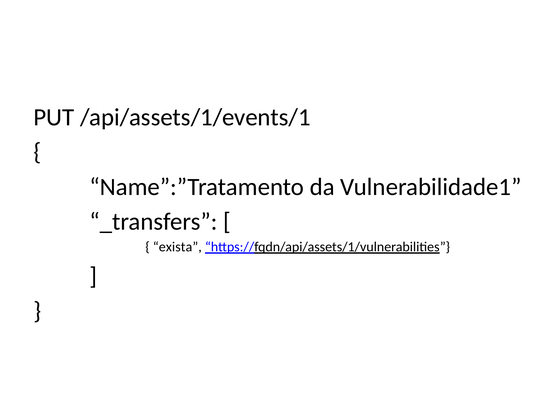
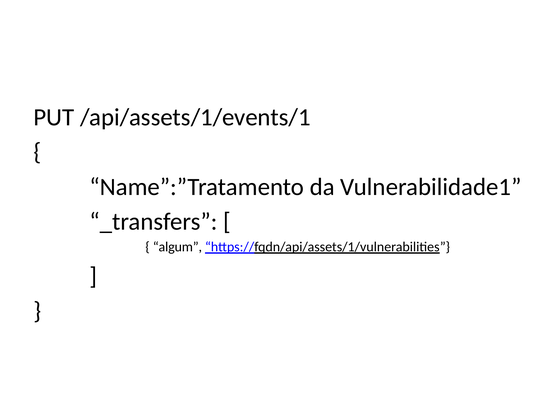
exista: exista -> algum
